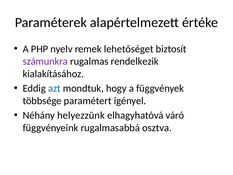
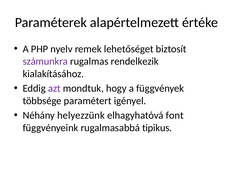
azt colour: blue -> purple
váró: váró -> font
osztva: osztva -> tipikus
